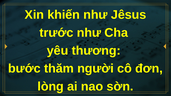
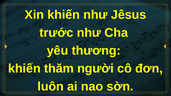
bước at (24, 69): bước -> khiến
lòng: lòng -> luôn
